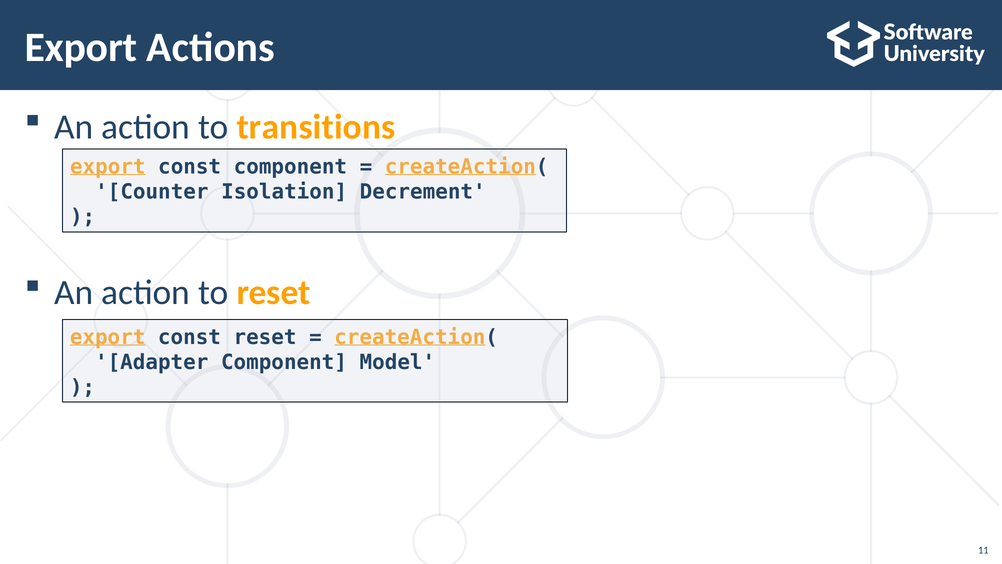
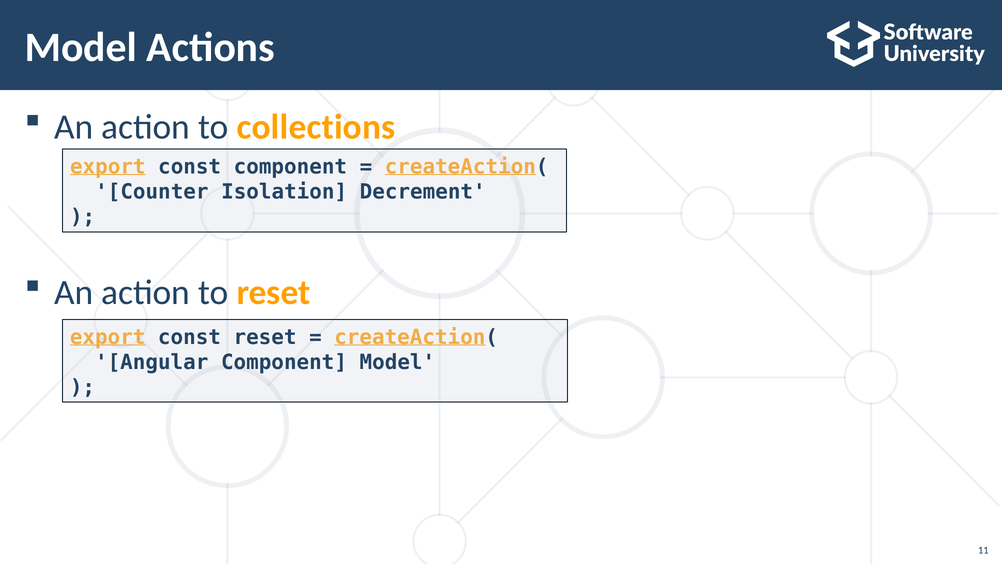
Export at (81, 47): Export -> Model
transitions: transitions -> collections
Adapter: Adapter -> Angular
